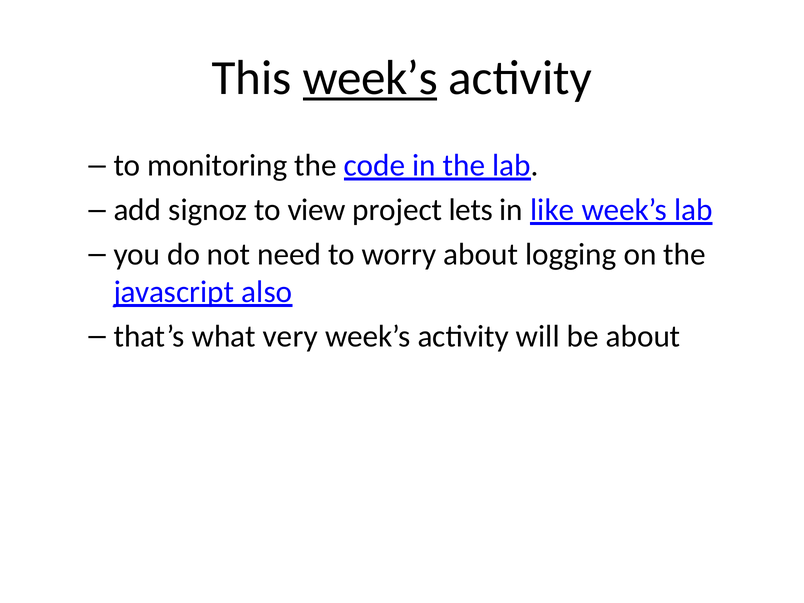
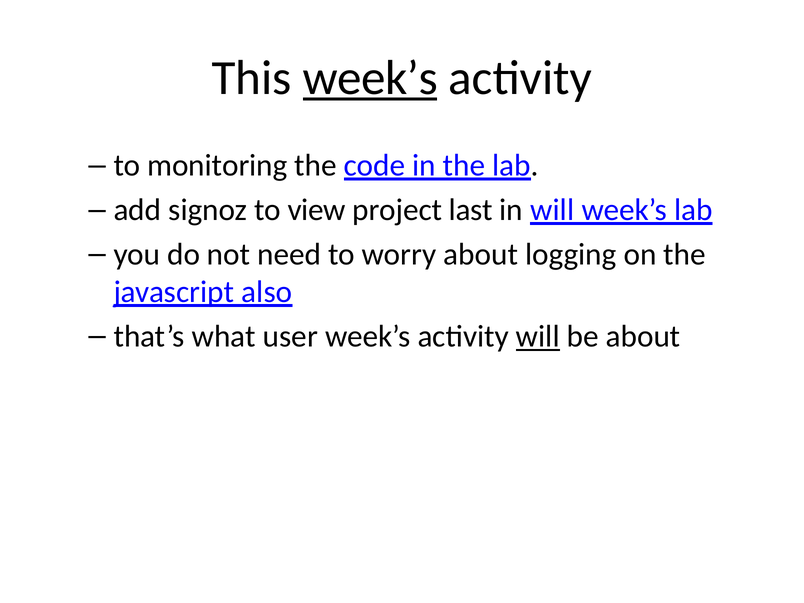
lets: lets -> last
in like: like -> will
very: very -> user
will at (538, 337) underline: none -> present
